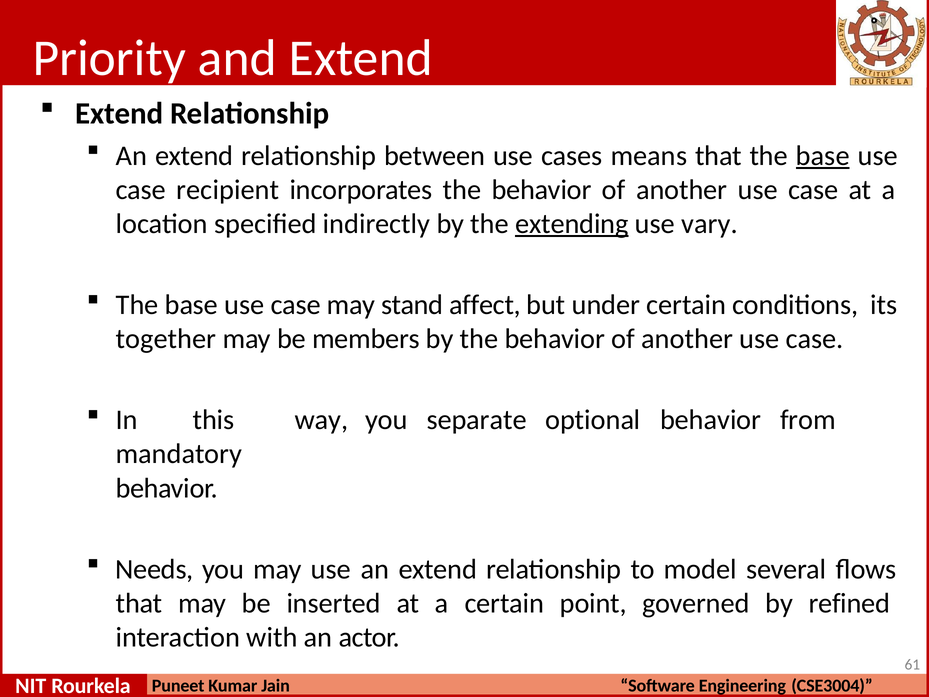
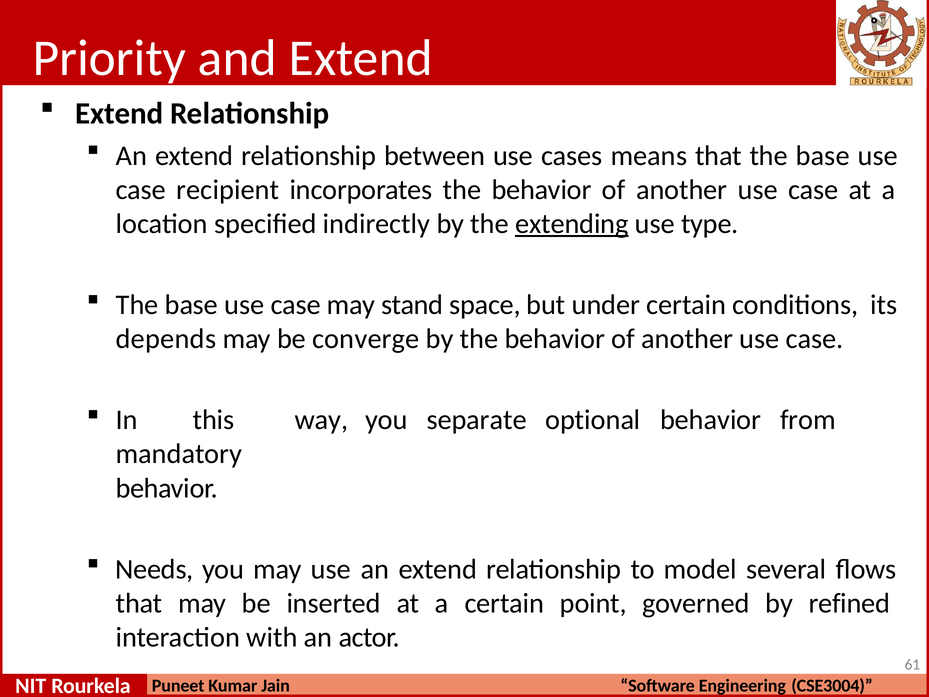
base at (823, 156) underline: present -> none
vary: vary -> type
affect: affect -> space
together: together -> depends
members: members -> converge
